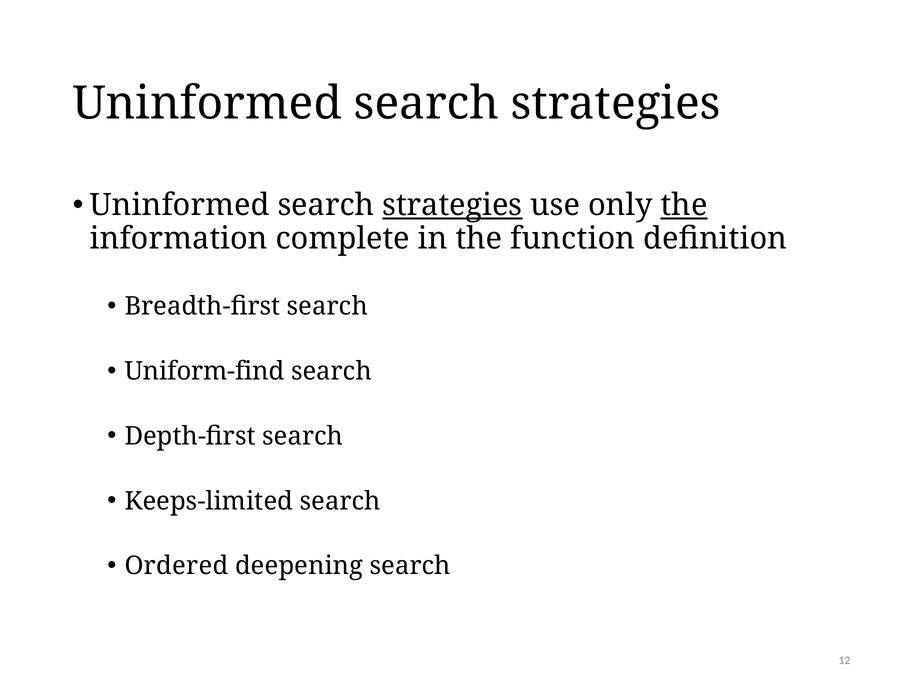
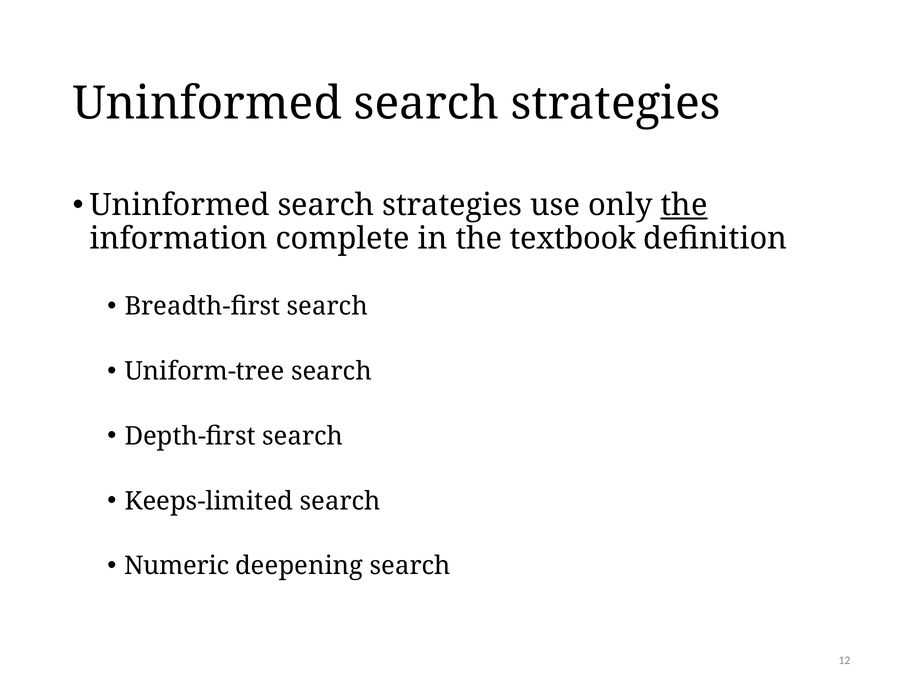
strategies at (452, 205) underline: present -> none
function: function -> textbook
Uniform-find: Uniform-find -> Uniform-tree
Ordered: Ordered -> Numeric
